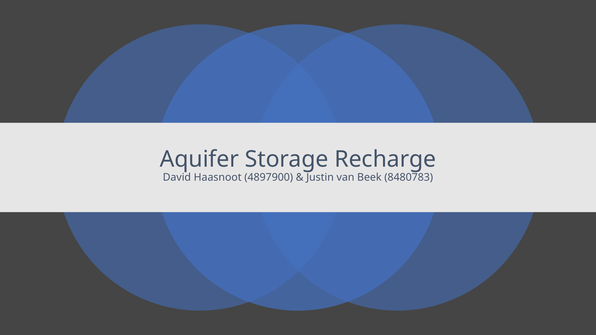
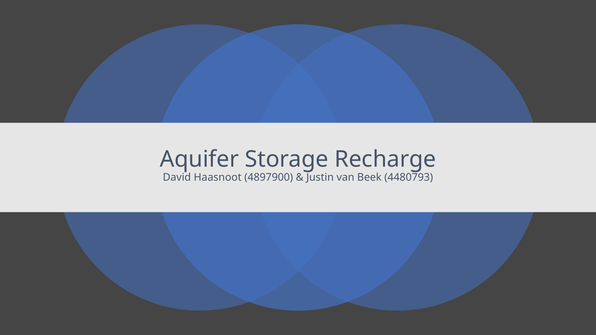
8480783: 8480783 -> 4480793
